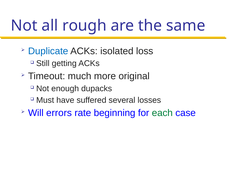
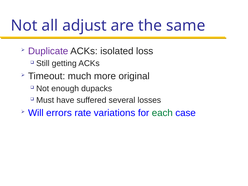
rough: rough -> adjust
Duplicate colour: blue -> purple
beginning: beginning -> variations
